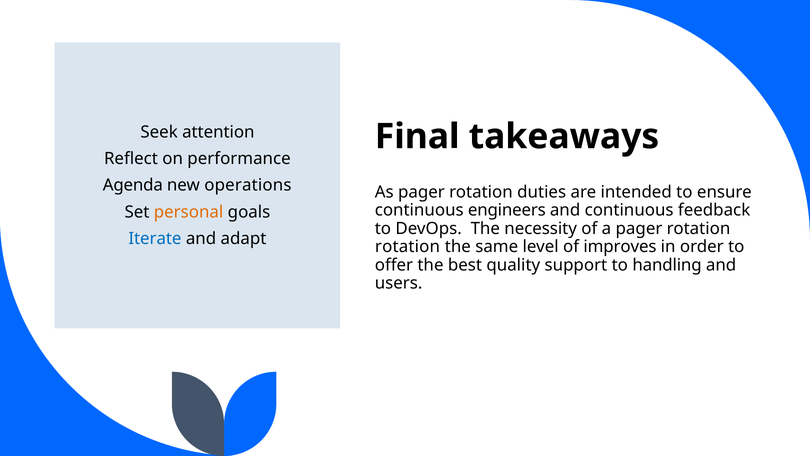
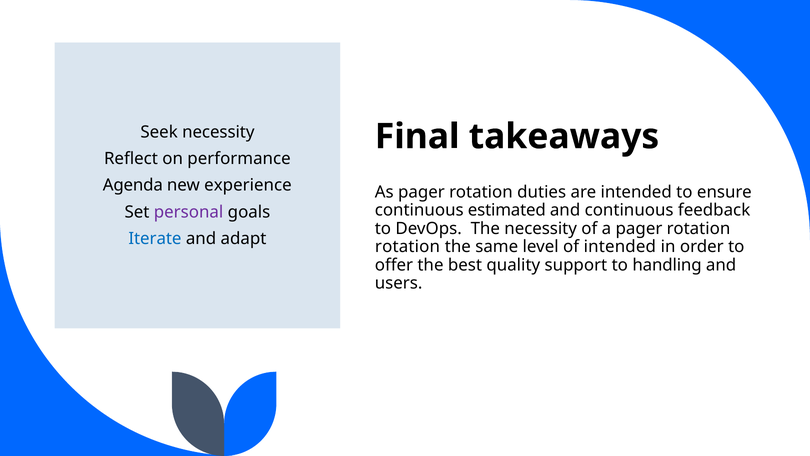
Seek attention: attention -> necessity
operations: operations -> experience
engineers: engineers -> estimated
personal colour: orange -> purple
of improves: improves -> intended
